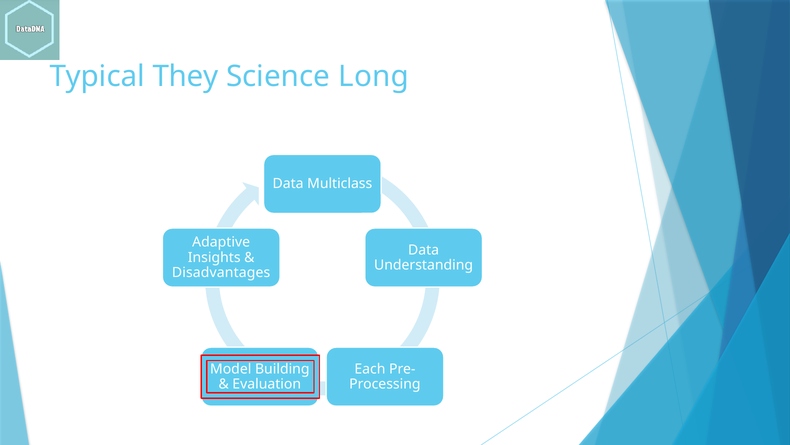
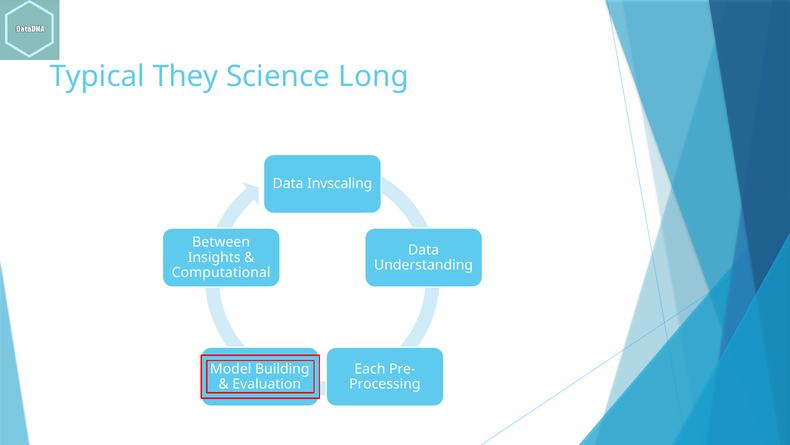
Multiclass: Multiclass -> Invscaling
Adaptive: Adaptive -> Between
Disadvantages: Disadvantages -> Computational
